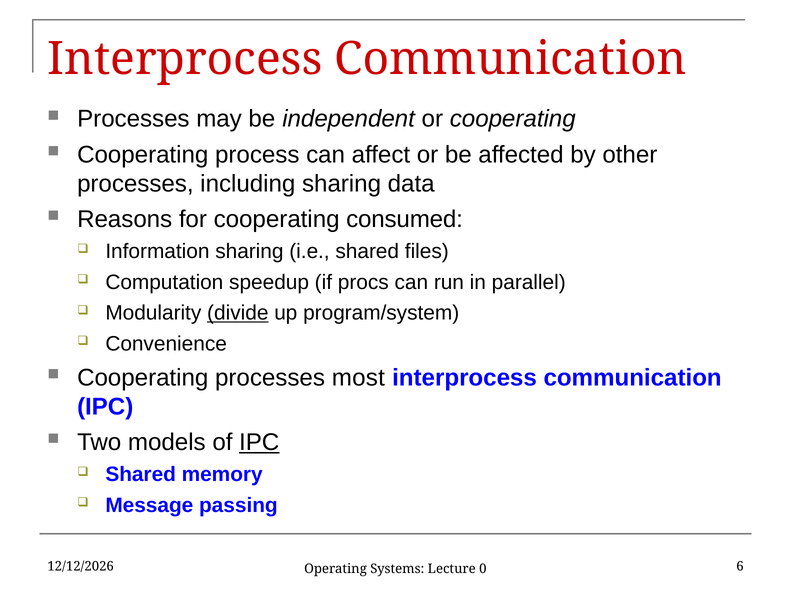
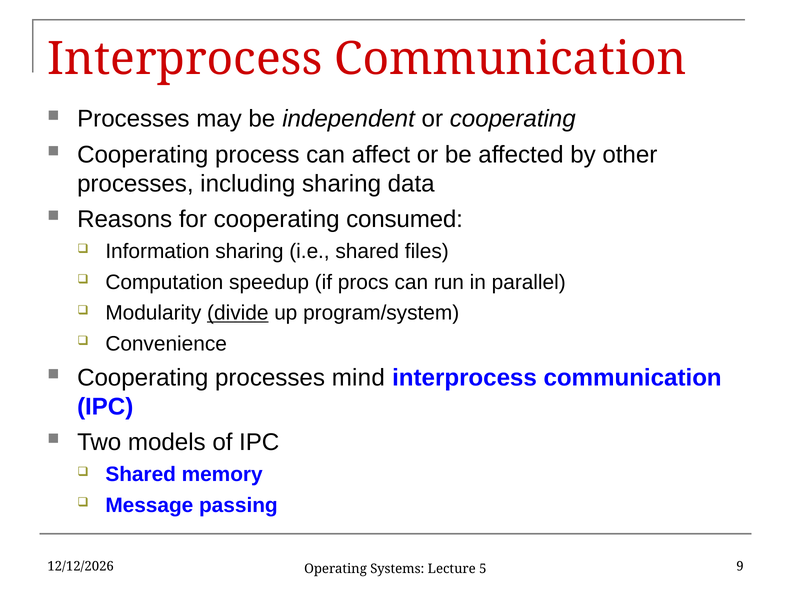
most: most -> mind
IPC at (259, 442) underline: present -> none
6: 6 -> 9
0: 0 -> 5
